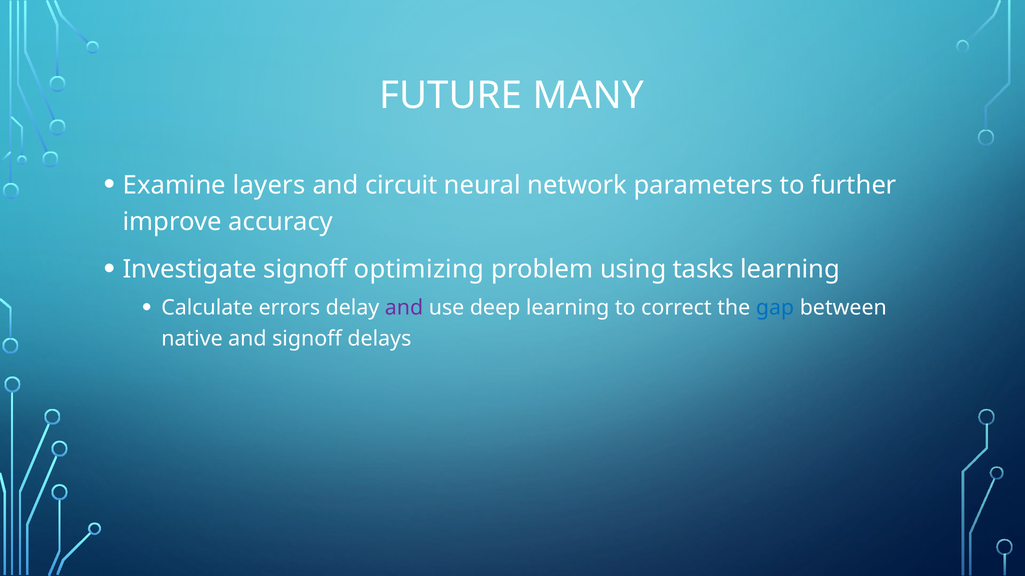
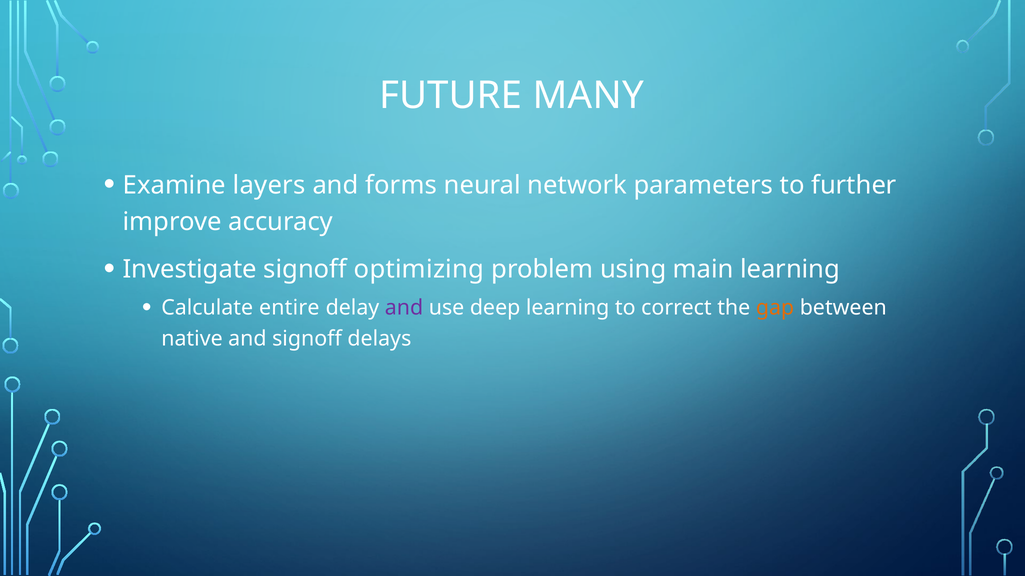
circuit: circuit -> forms
tasks: tasks -> main
errors: errors -> entire
gap colour: blue -> orange
